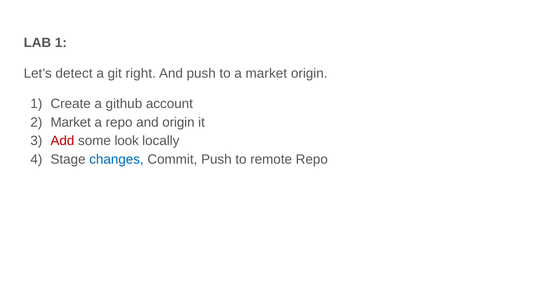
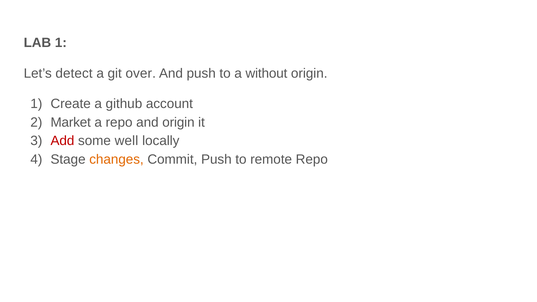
right: right -> over
a market: market -> without
look: look -> well
changes colour: blue -> orange
